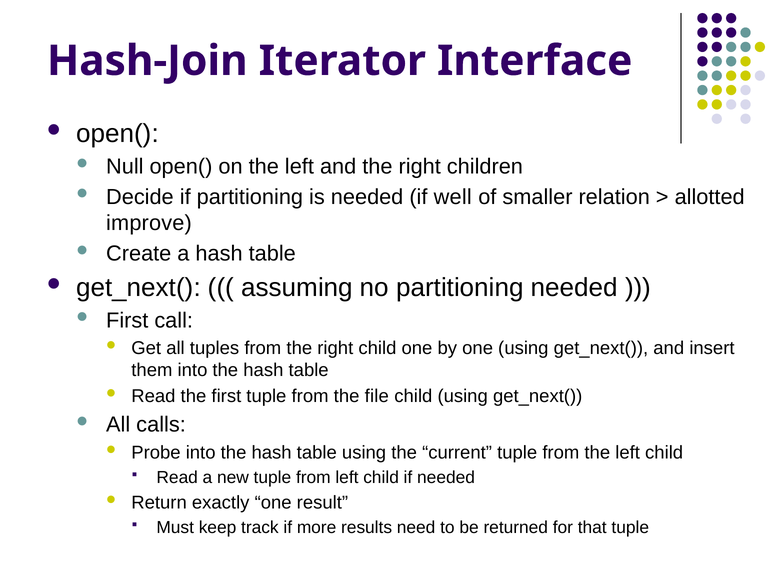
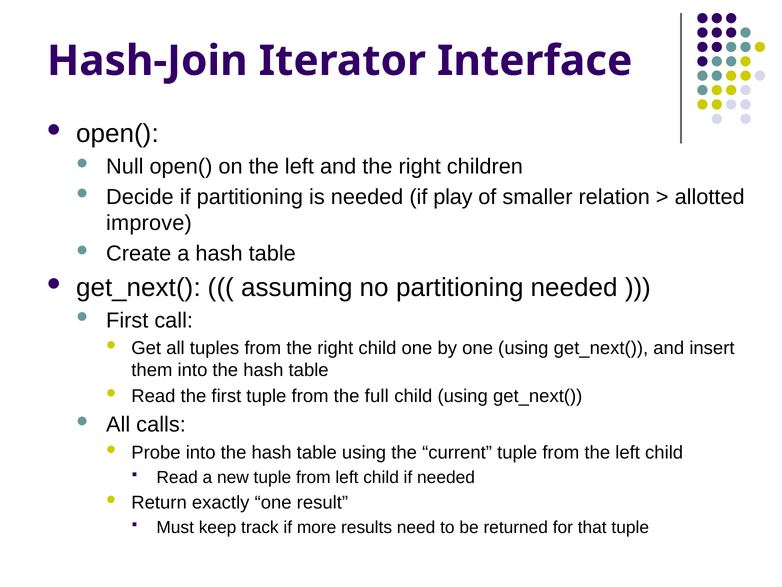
well: well -> play
file: file -> full
